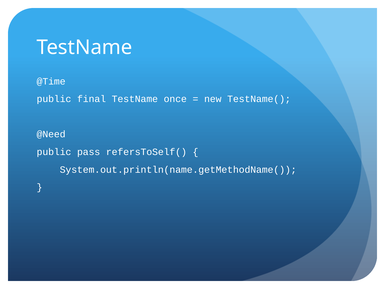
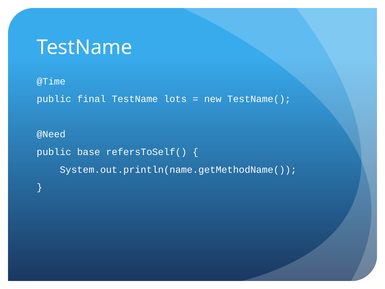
once: once -> lots
pass: pass -> base
